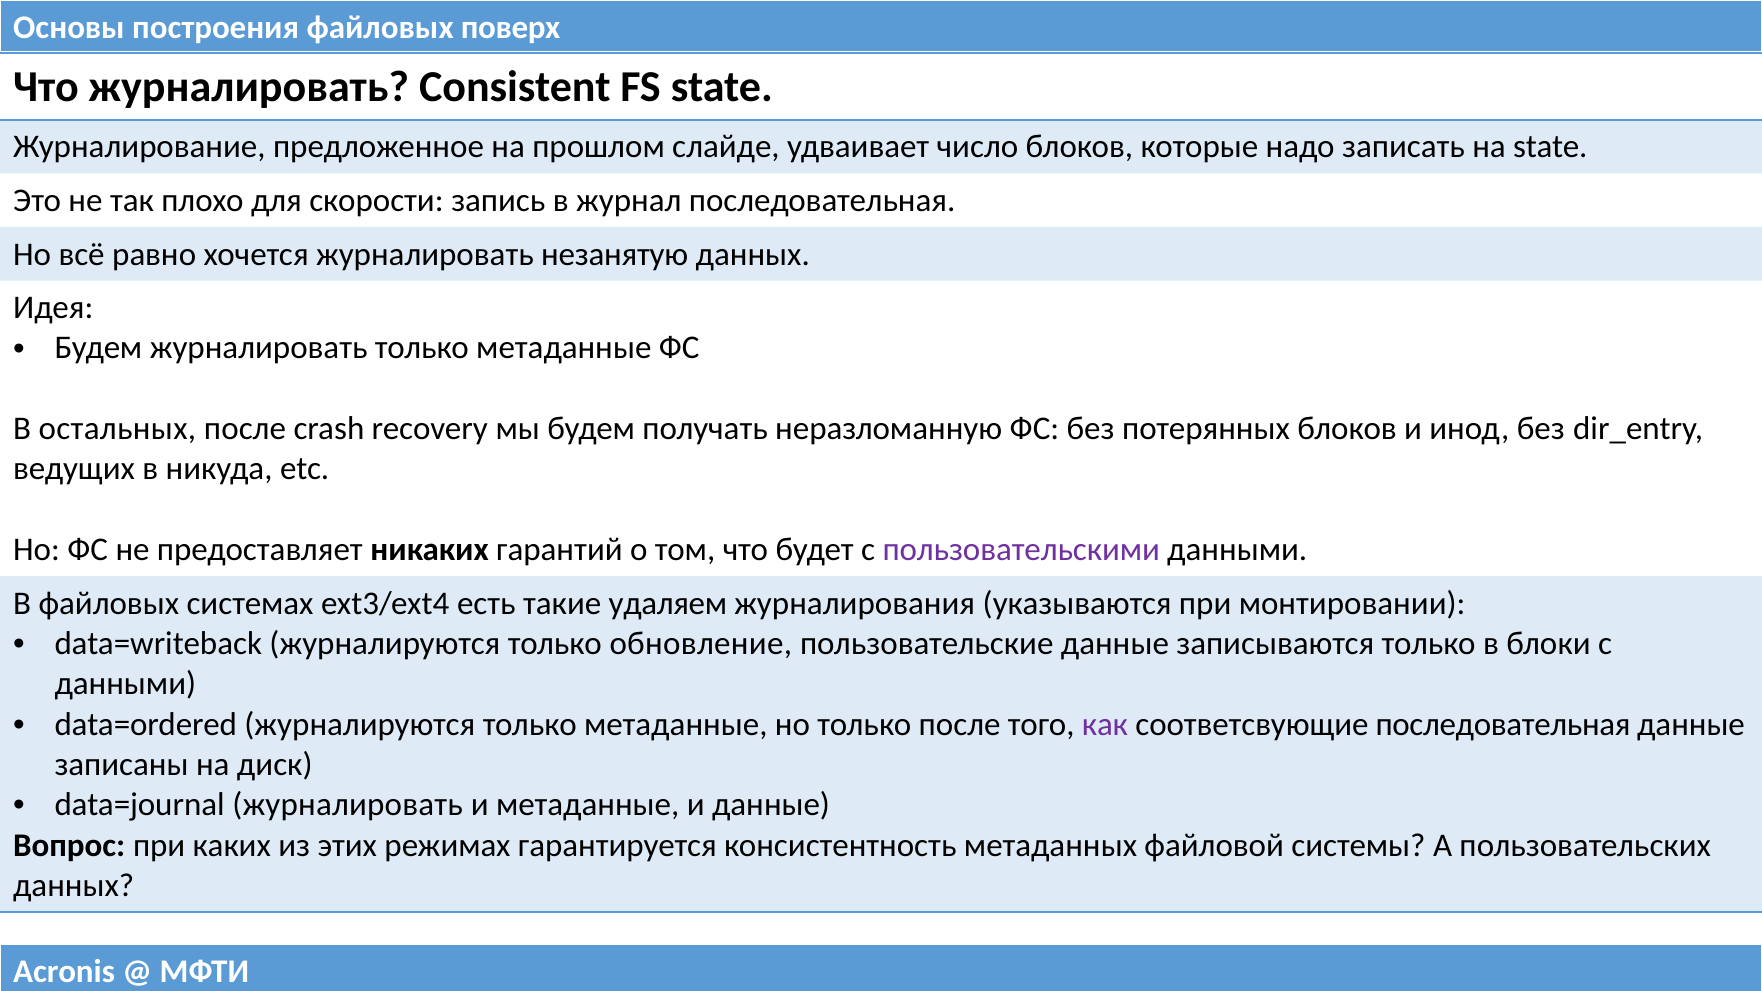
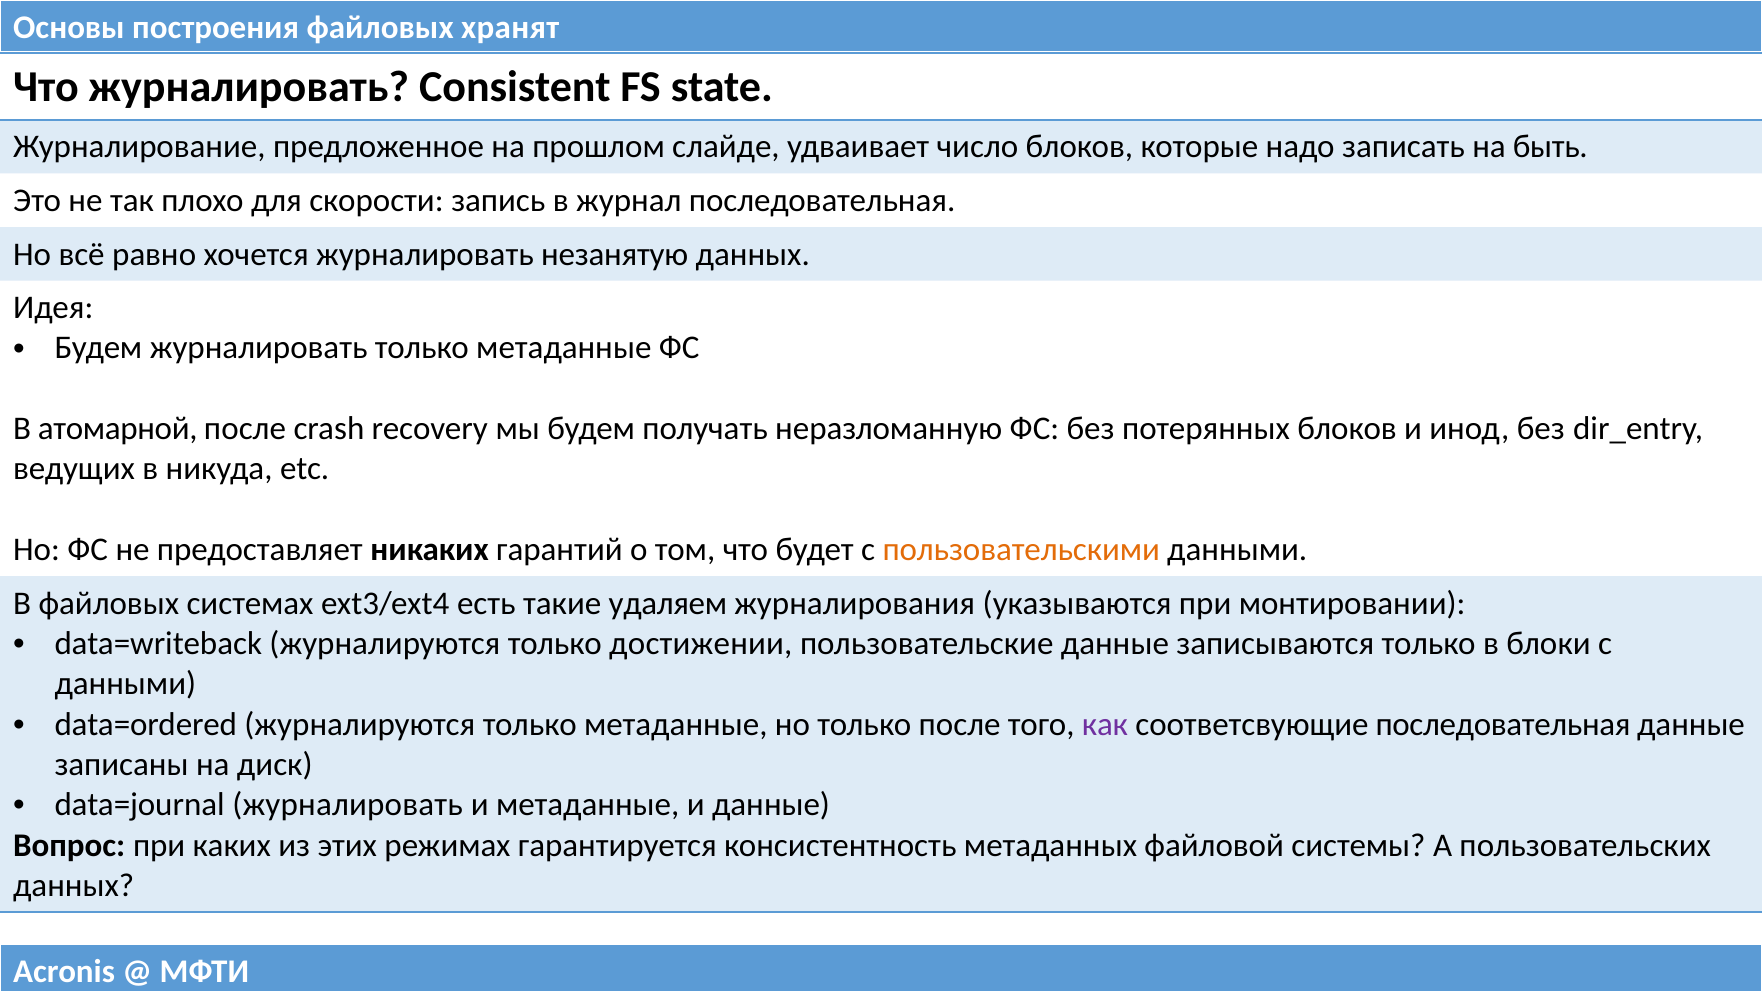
поверх: поверх -> хранят
на state: state -> быть
остальных: остальных -> атомарной
пользовательскими colour: purple -> orange
обновление: обновление -> достижении
